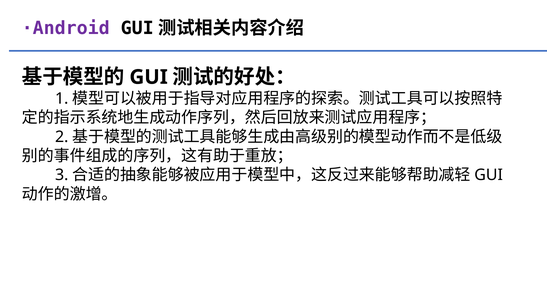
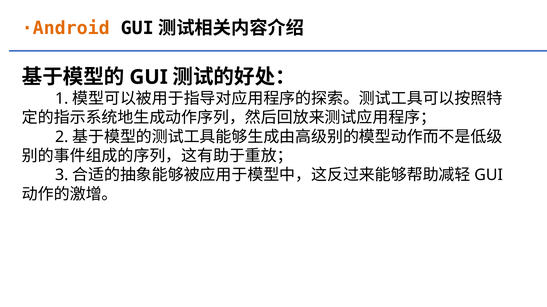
·Android colour: purple -> orange
